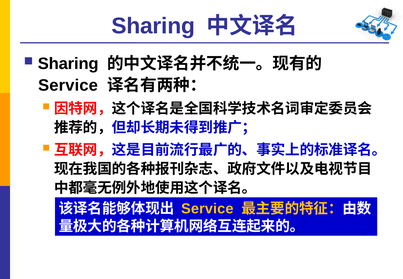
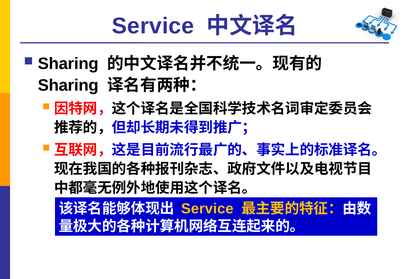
Sharing at (153, 26): Sharing -> Service
Service at (68, 85): Service -> Sharing
